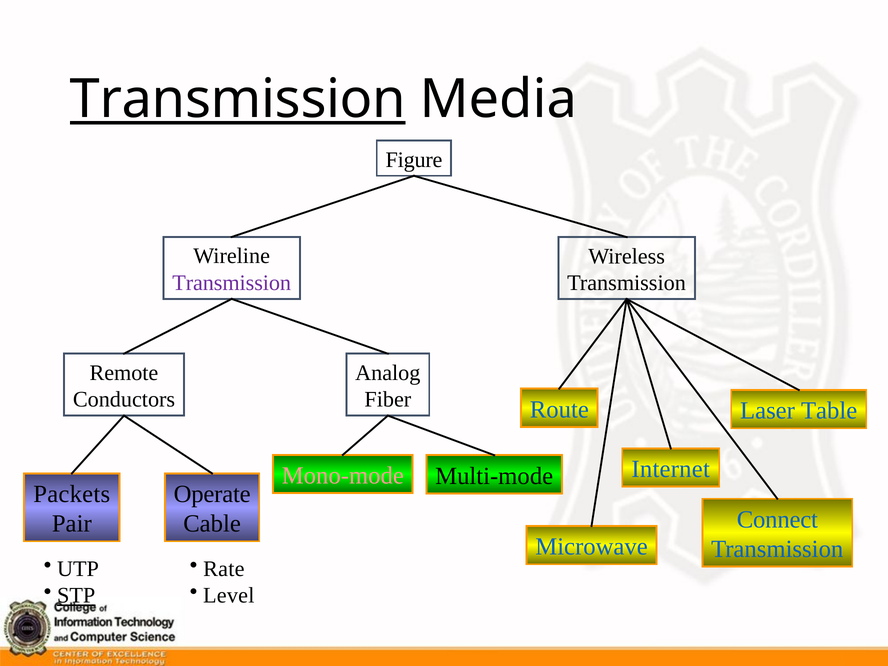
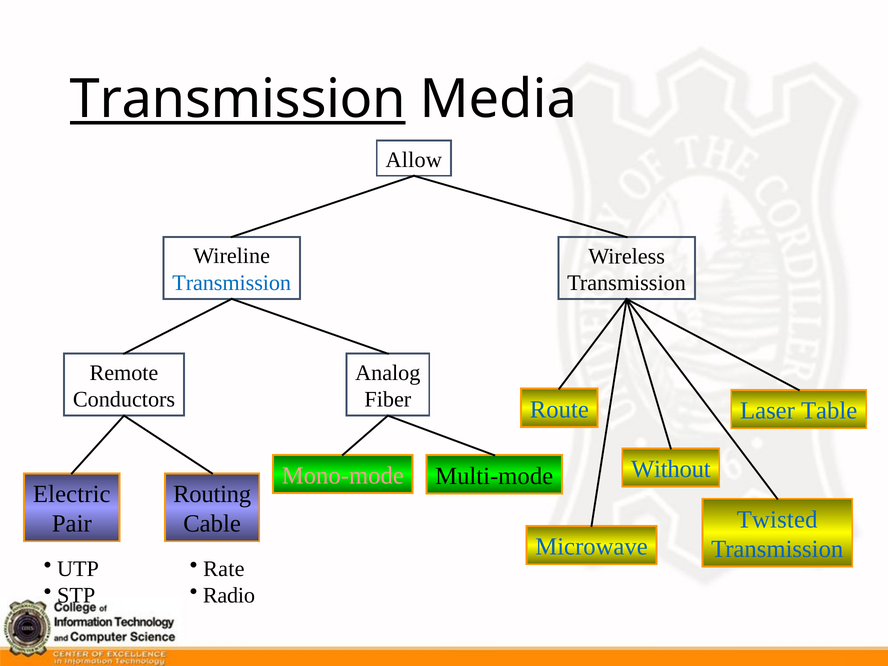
Figure: Figure -> Allow
Transmission at (232, 283) colour: purple -> blue
Internet: Internet -> Without
Packets: Packets -> Electric
Operate: Operate -> Routing
Connect: Connect -> Twisted
STP underline: present -> none
Level: Level -> Radio
